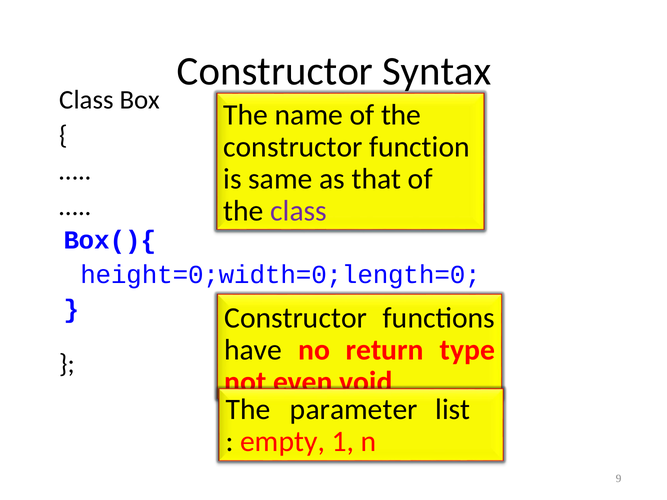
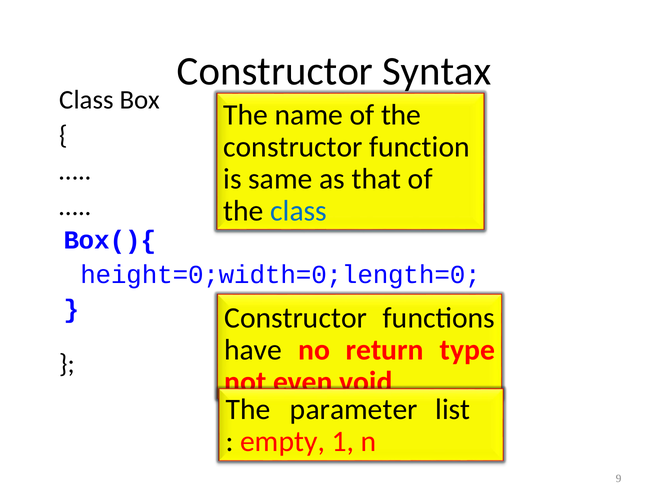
class at (299, 211) colour: purple -> blue
